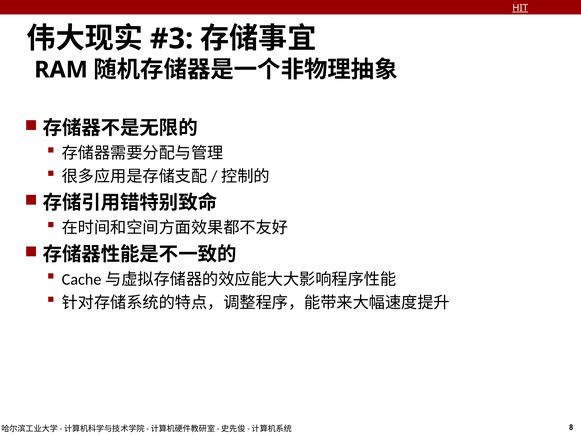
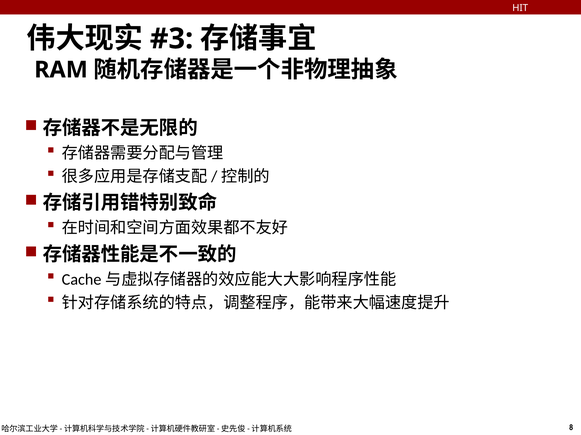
HIT underline: present -> none
